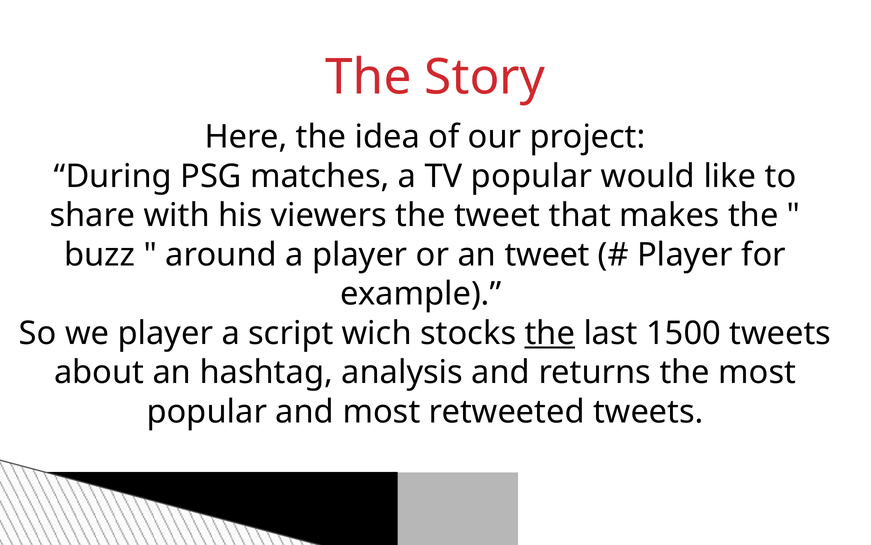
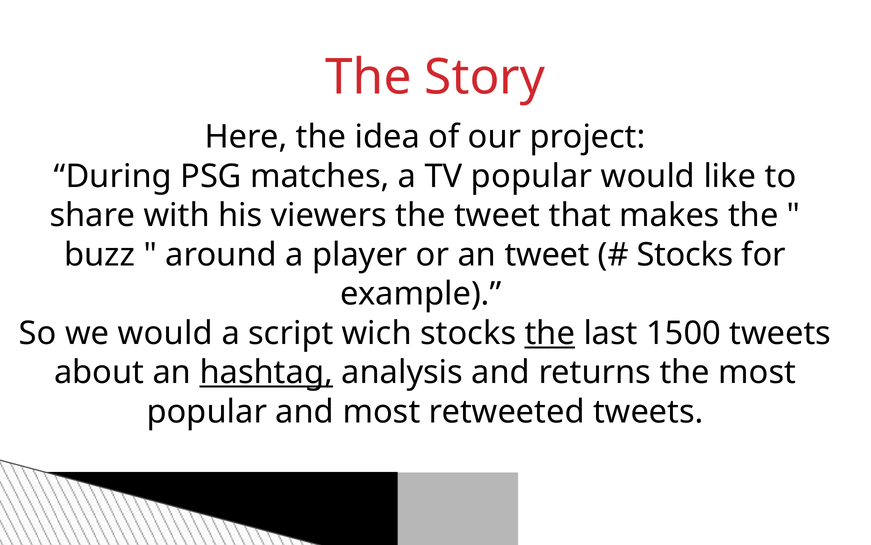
Player at (685, 255): Player -> Stocks
we player: player -> would
hashtag underline: none -> present
